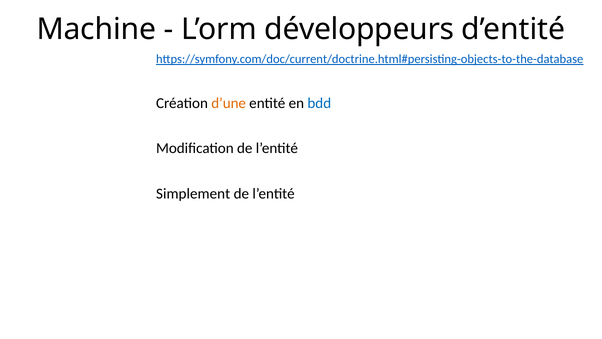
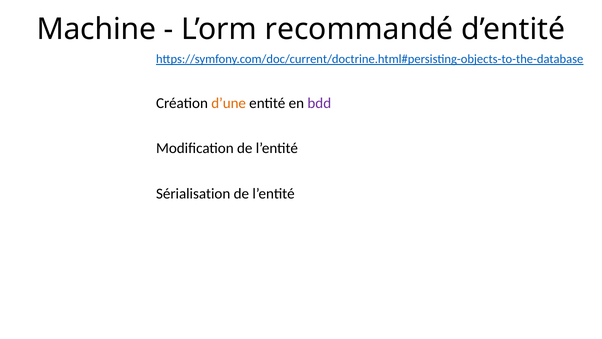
développeurs: développeurs -> recommandé
bdd colour: blue -> purple
Simplement: Simplement -> Sérialisation
